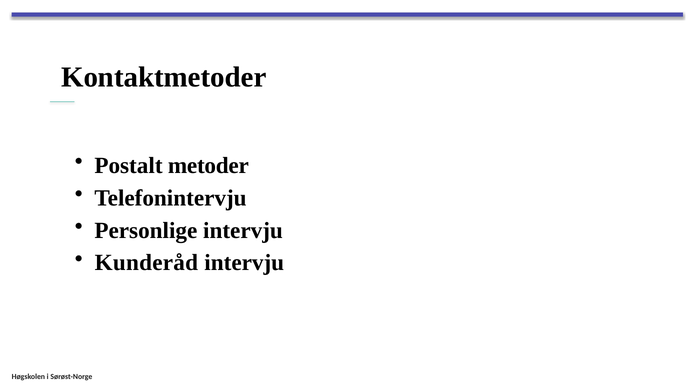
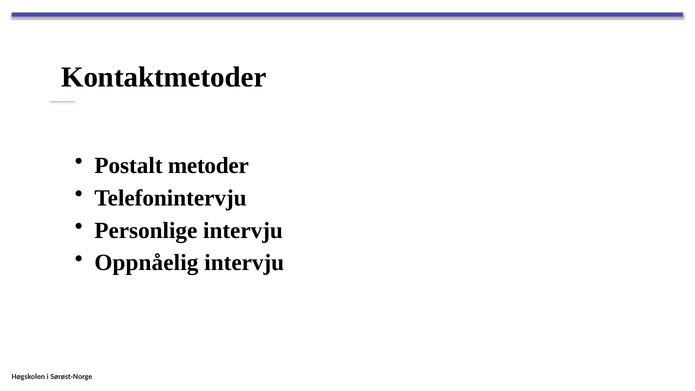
Kunderåd: Kunderåd -> Oppnåelig
